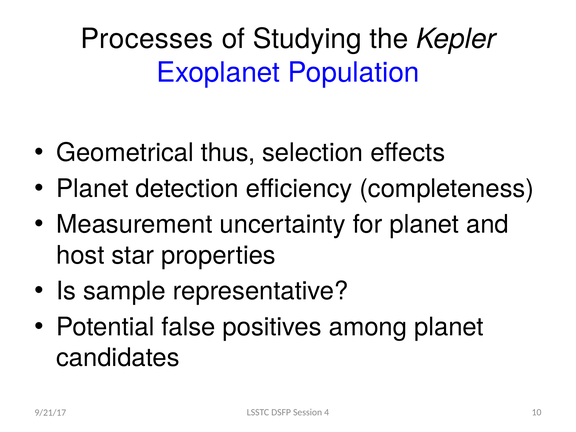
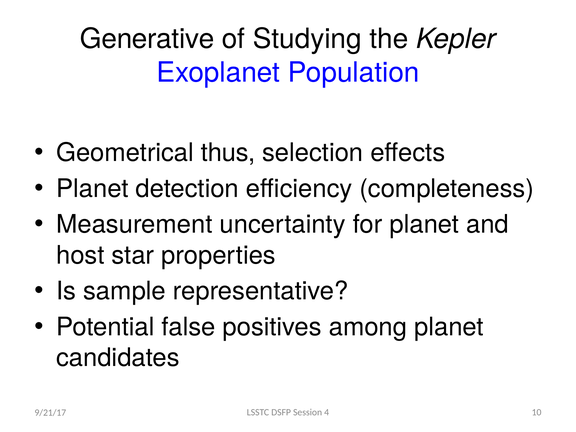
Processes: Processes -> Generative
